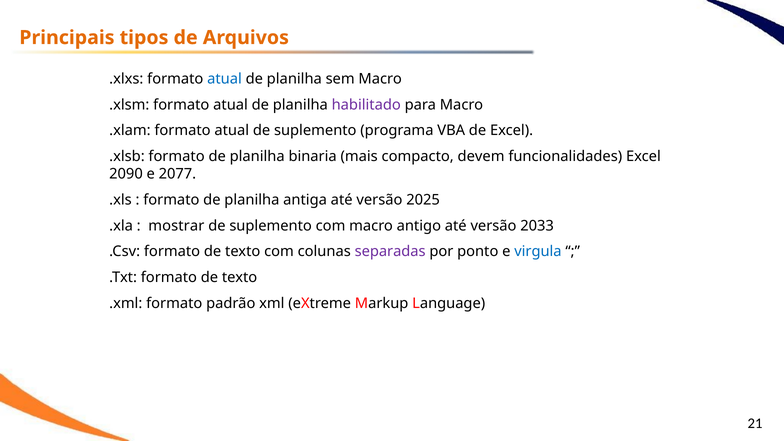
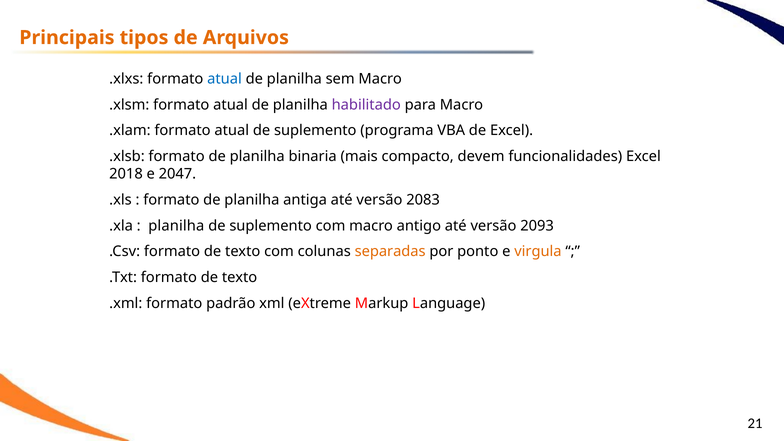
2090: 2090 -> 2018
2077: 2077 -> 2047
2025: 2025 -> 2083
mostrar at (176, 226): mostrar -> planilha
2033: 2033 -> 2093
separadas colour: purple -> orange
virgula colour: blue -> orange
